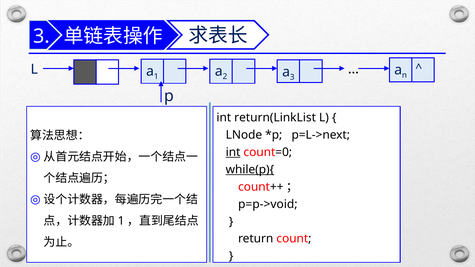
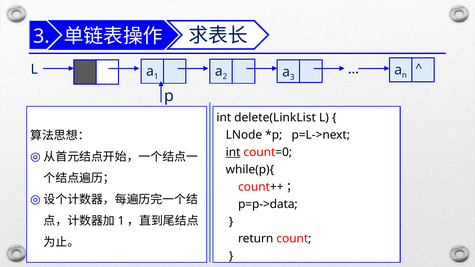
return(LinkList: return(LinkList -> delete(LinkList
while(p){ underline: present -> none
p=p->void: p=p->void -> p=p->data
